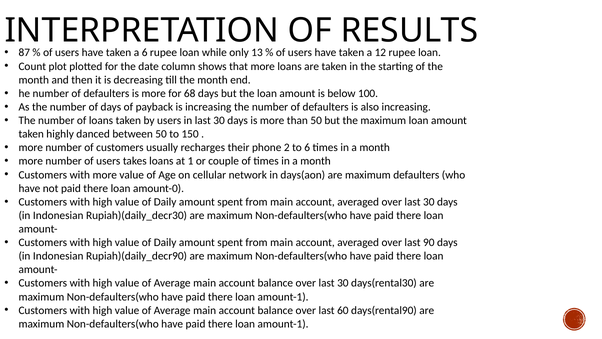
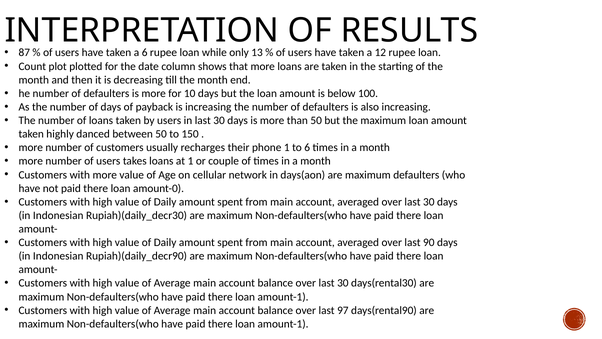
68: 68 -> 10
phone 2: 2 -> 1
60: 60 -> 97
